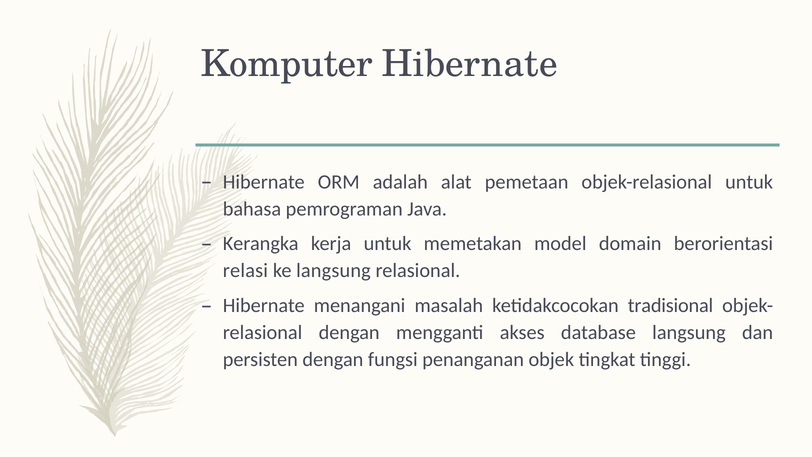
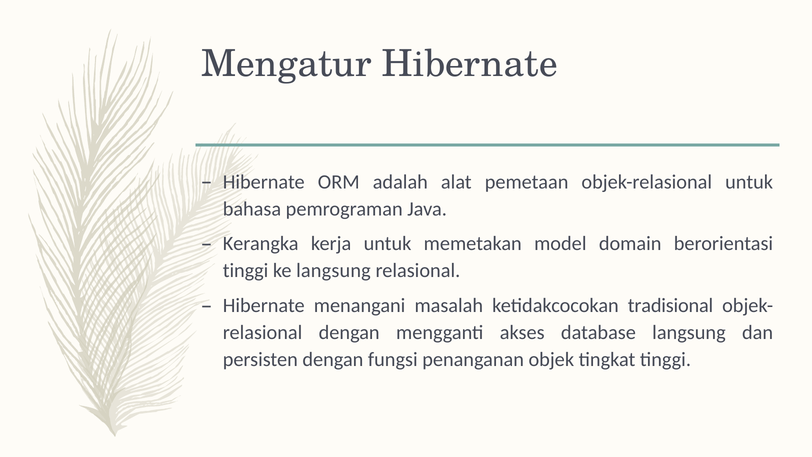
Komputer: Komputer -> Mengatur
relasi at (245, 271): relasi -> tinggi
